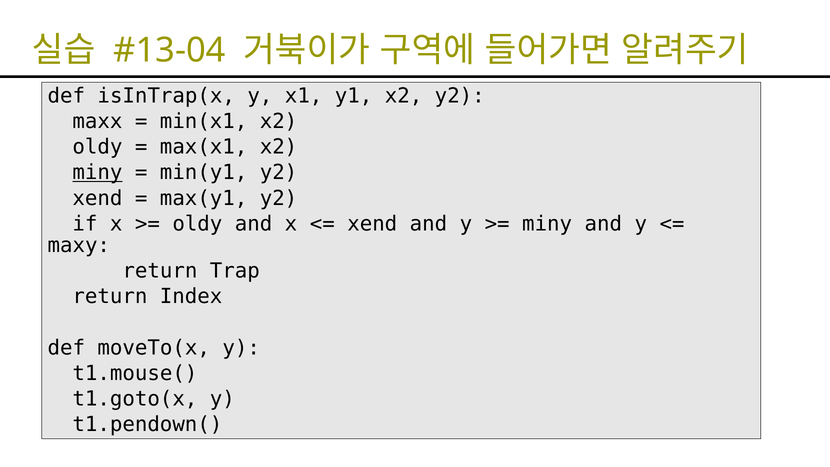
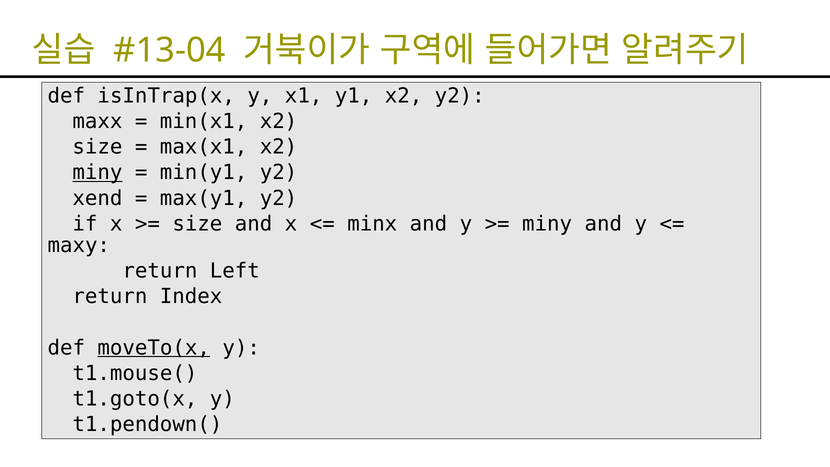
oldy at (97, 147): oldy -> size
oldy at (197, 224): oldy -> size
xend at (372, 224): xend -> minx
Trap: Trap -> Left
moveTo(x underline: none -> present
